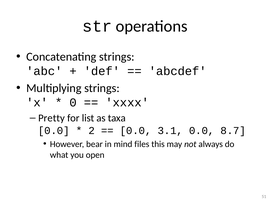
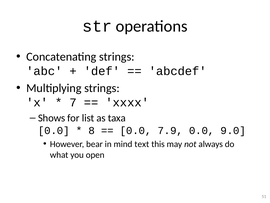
0: 0 -> 7
Pretty: Pretty -> Shows
2: 2 -> 8
3.1: 3.1 -> 7.9
8.7: 8.7 -> 9.0
files: files -> text
